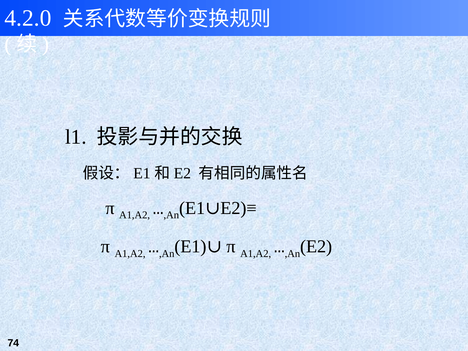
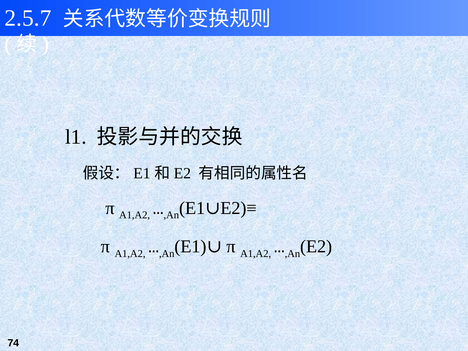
4.2.0: 4.2.0 -> 2.5.7
